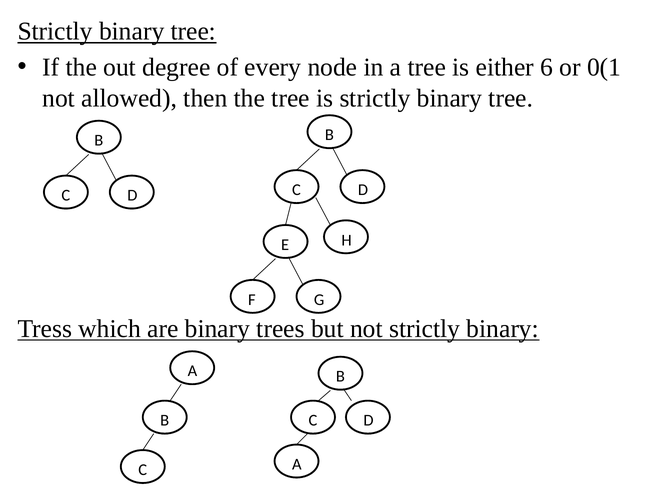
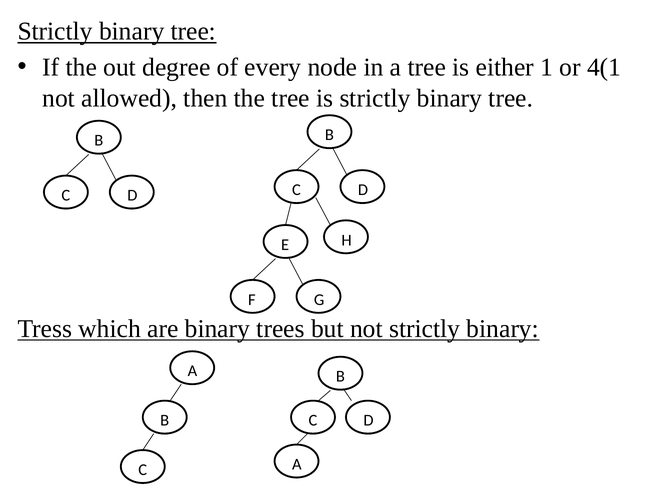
6: 6 -> 1
0(1: 0(1 -> 4(1
